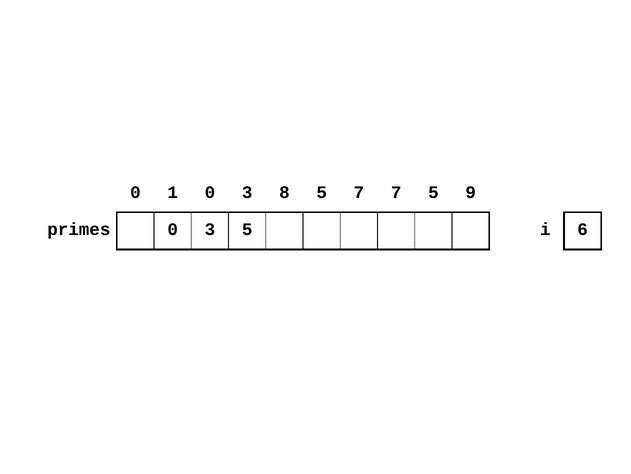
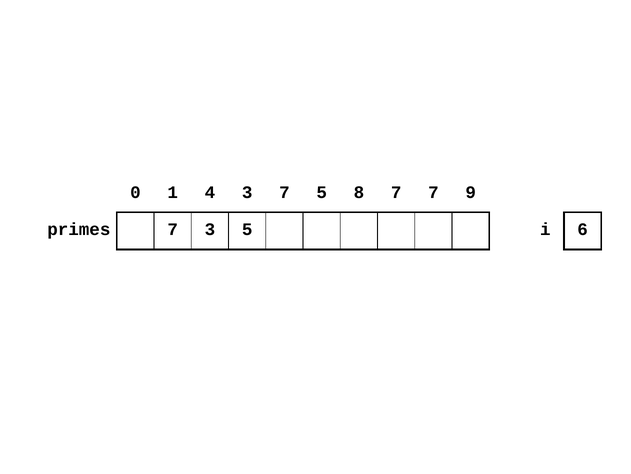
1 0: 0 -> 4
3 8: 8 -> 7
5 7: 7 -> 8
7 5: 5 -> 7
primes 0: 0 -> 7
